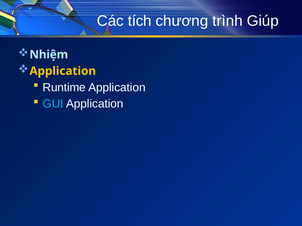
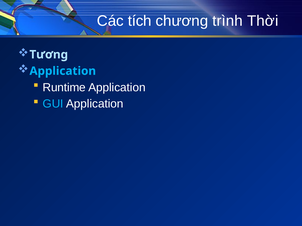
Giúp: Giúp -> Thời
Nhiệm: Nhiệm -> Tương
Application at (63, 71) colour: yellow -> light blue
